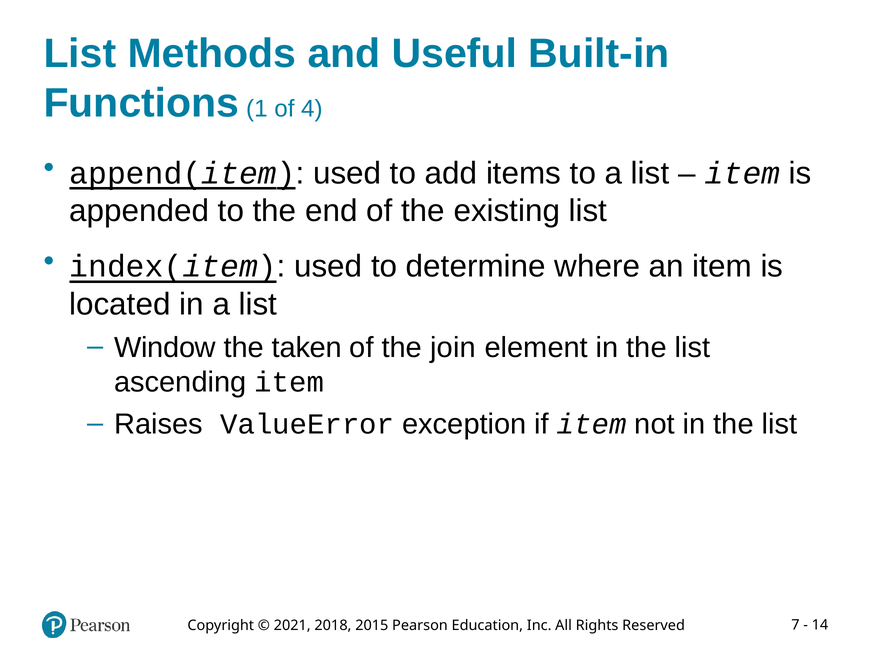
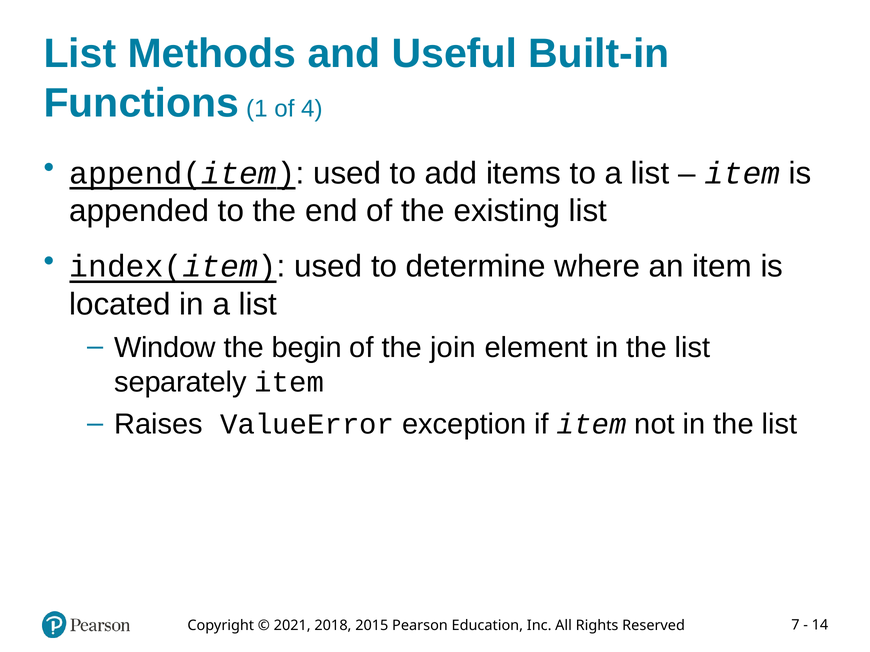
taken: taken -> begin
ascending: ascending -> separately
